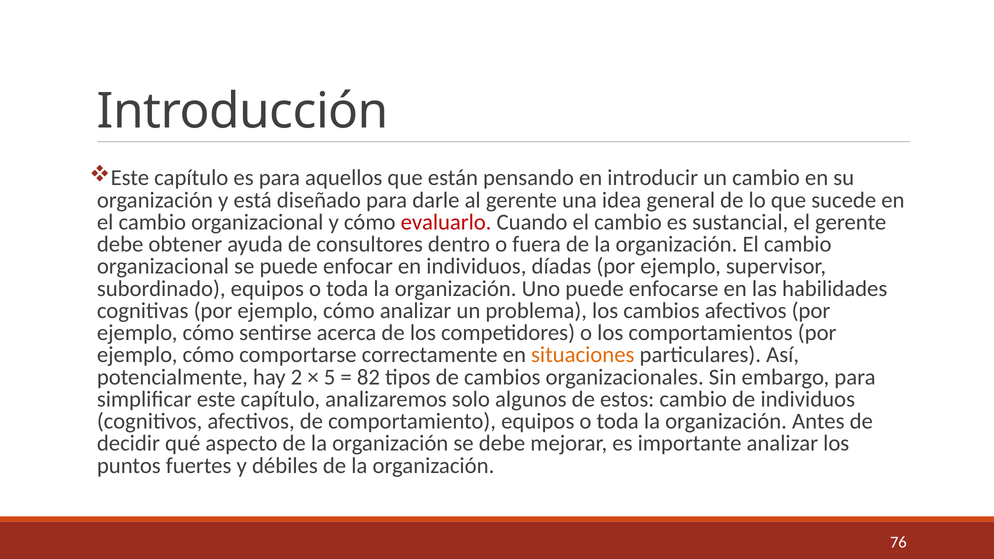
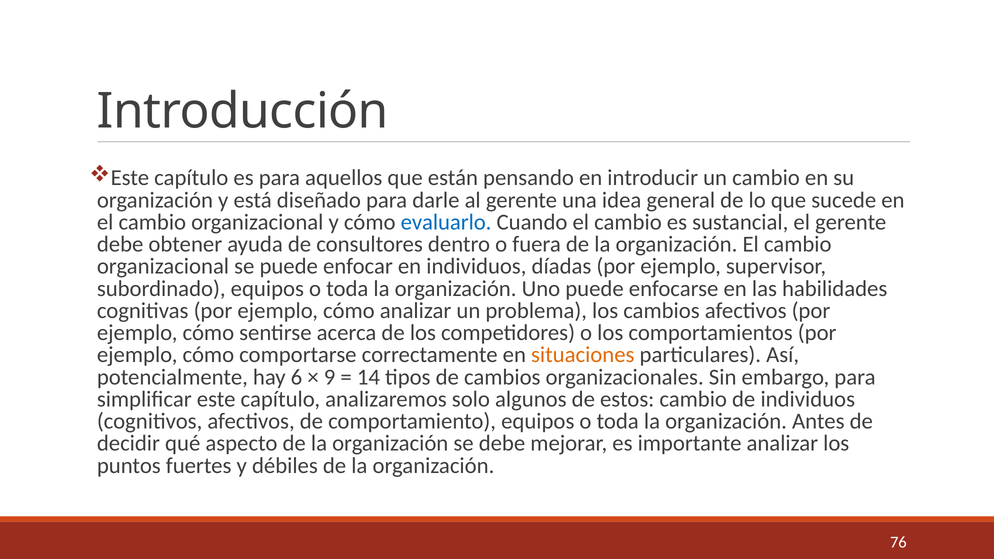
evaluarlo colour: red -> blue
2: 2 -> 6
5: 5 -> 9
82: 82 -> 14
